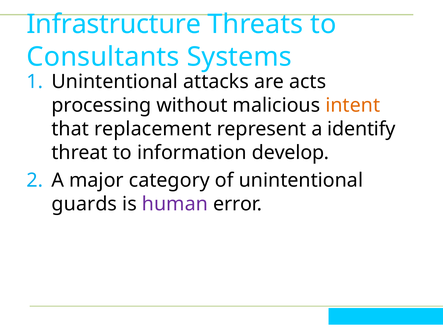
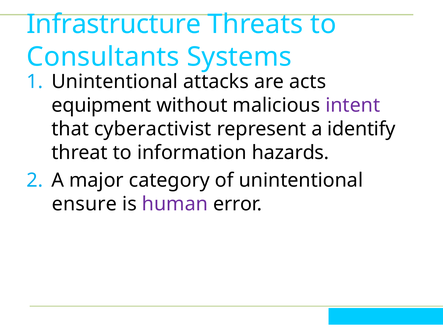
processing: processing -> equipment
intent colour: orange -> purple
replacement: replacement -> cyberactivist
develop: develop -> hazards
guards: guards -> ensure
